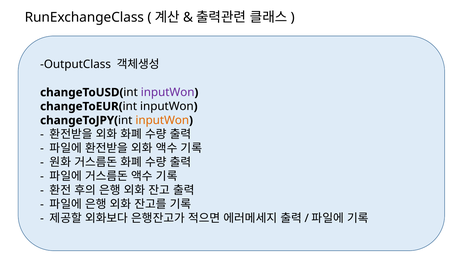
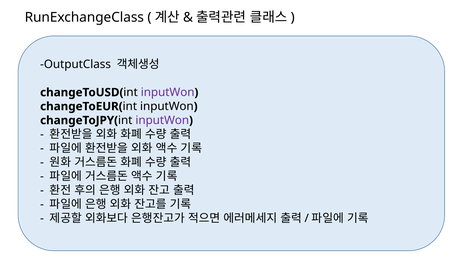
inputWon at (162, 120) colour: orange -> purple
